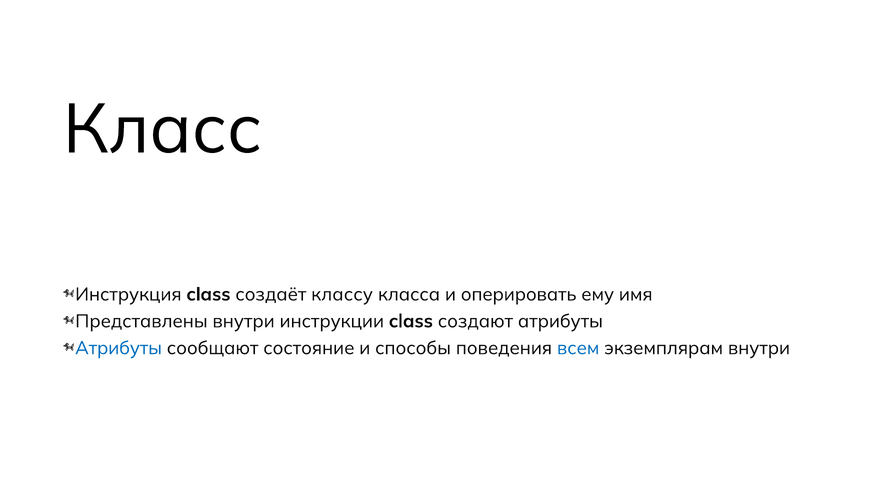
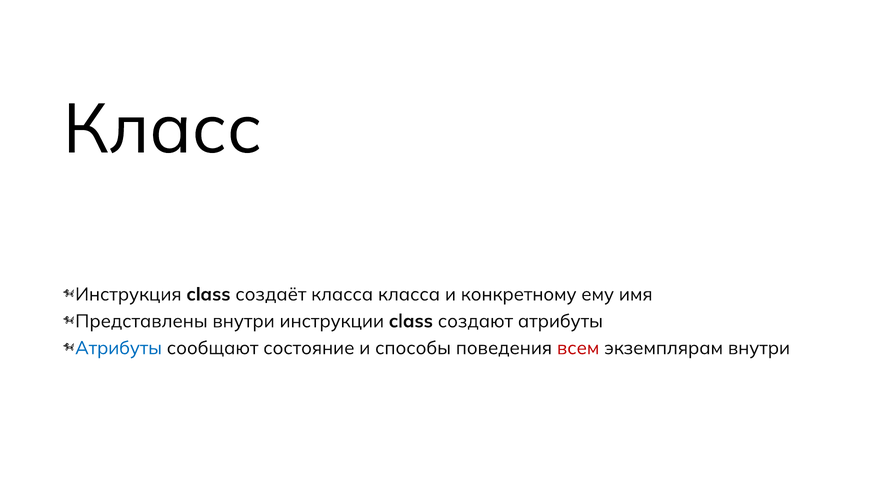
создаёт классу: классу -> класса
оперировать: оперировать -> конкретному
всем colour: blue -> red
